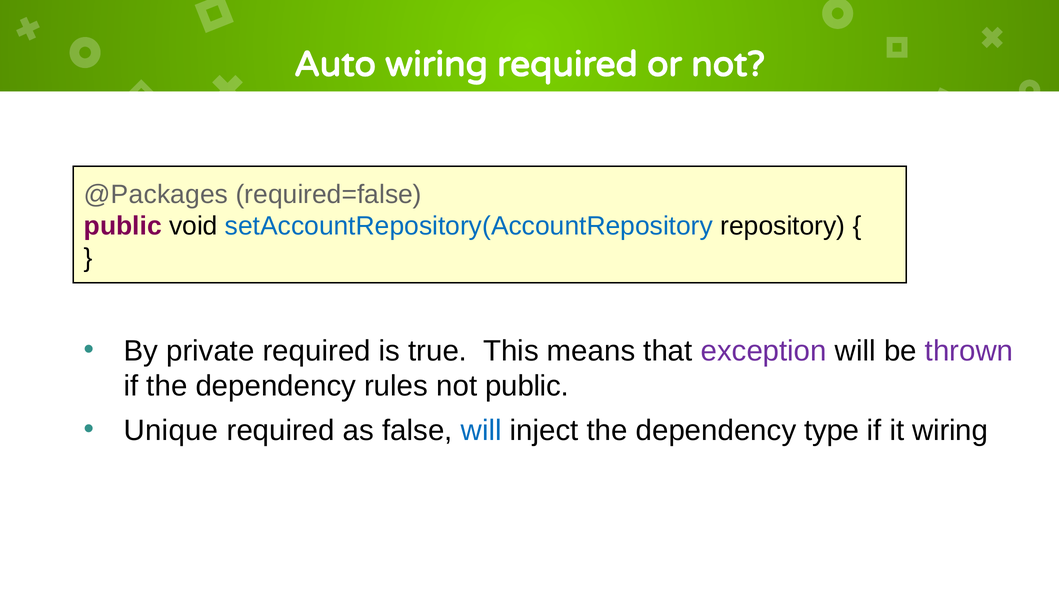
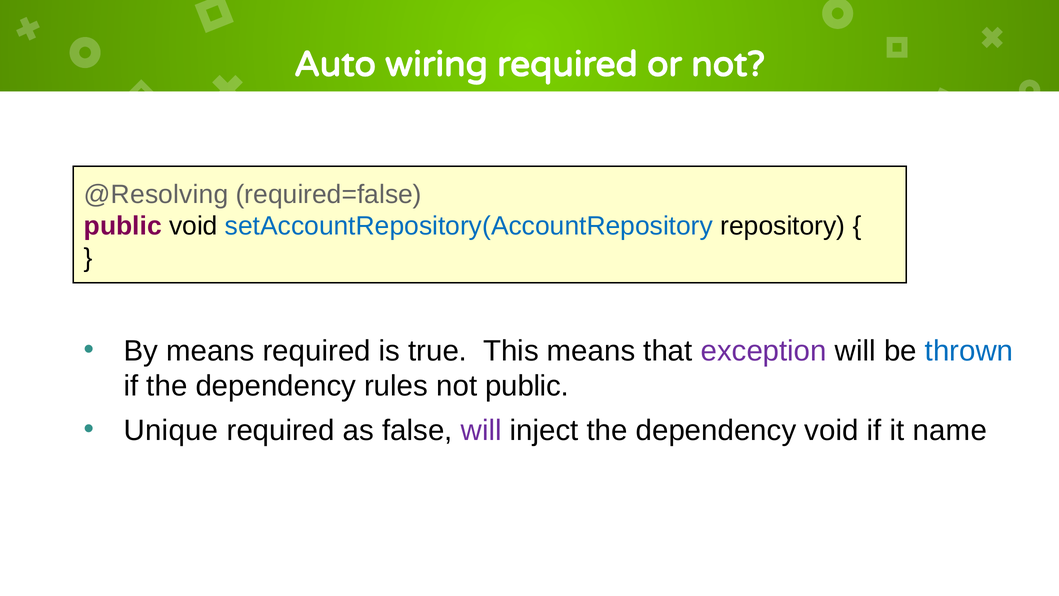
@Packages: @Packages -> @Resolving
By private: private -> means
thrown colour: purple -> blue
will at (481, 430) colour: blue -> purple
dependency type: type -> void
it wiring: wiring -> name
